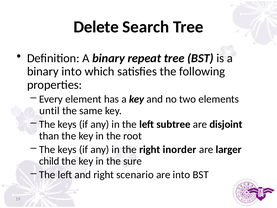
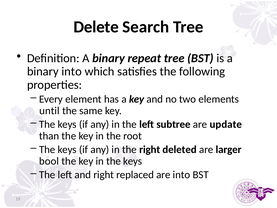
disjoint: disjoint -> update
inorder: inorder -> deleted
child: child -> bool
in the sure: sure -> keys
scenario: scenario -> replaced
